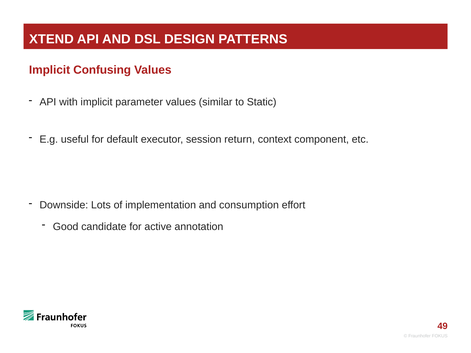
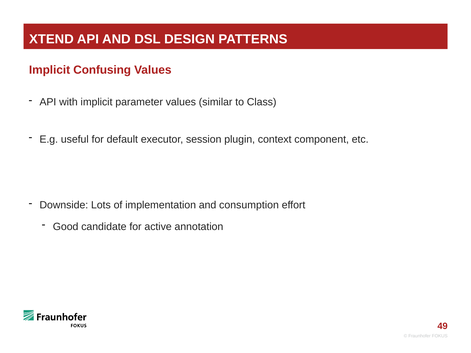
Static: Static -> Class
return: return -> plugin
